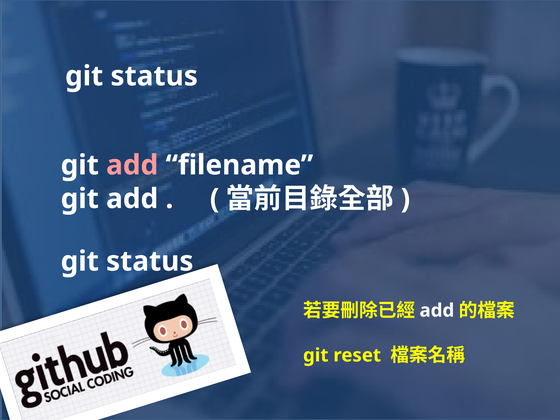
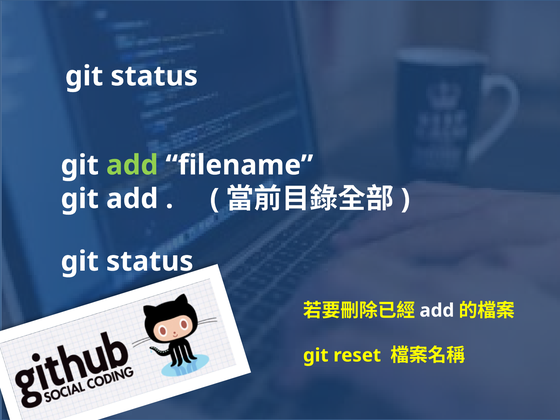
add at (132, 165) colour: pink -> light green
